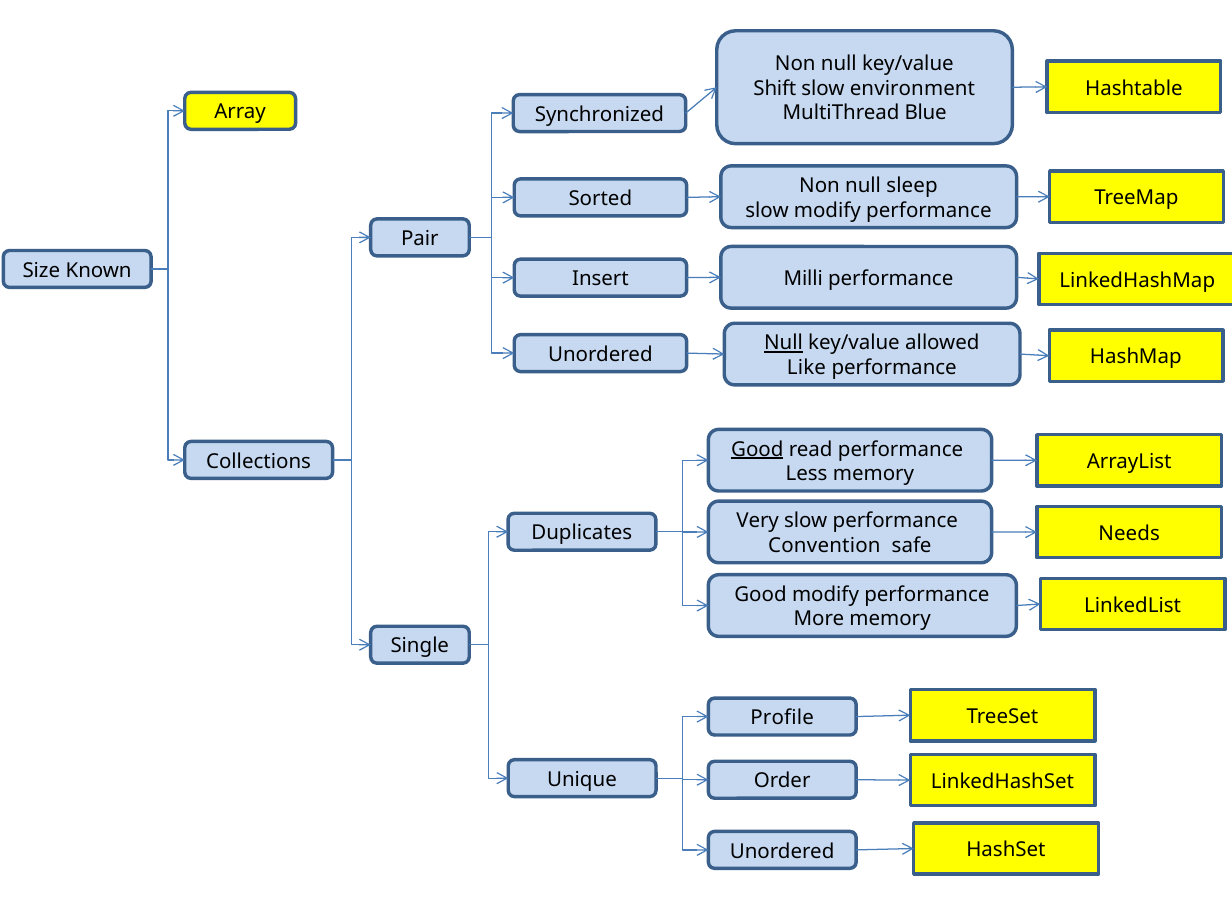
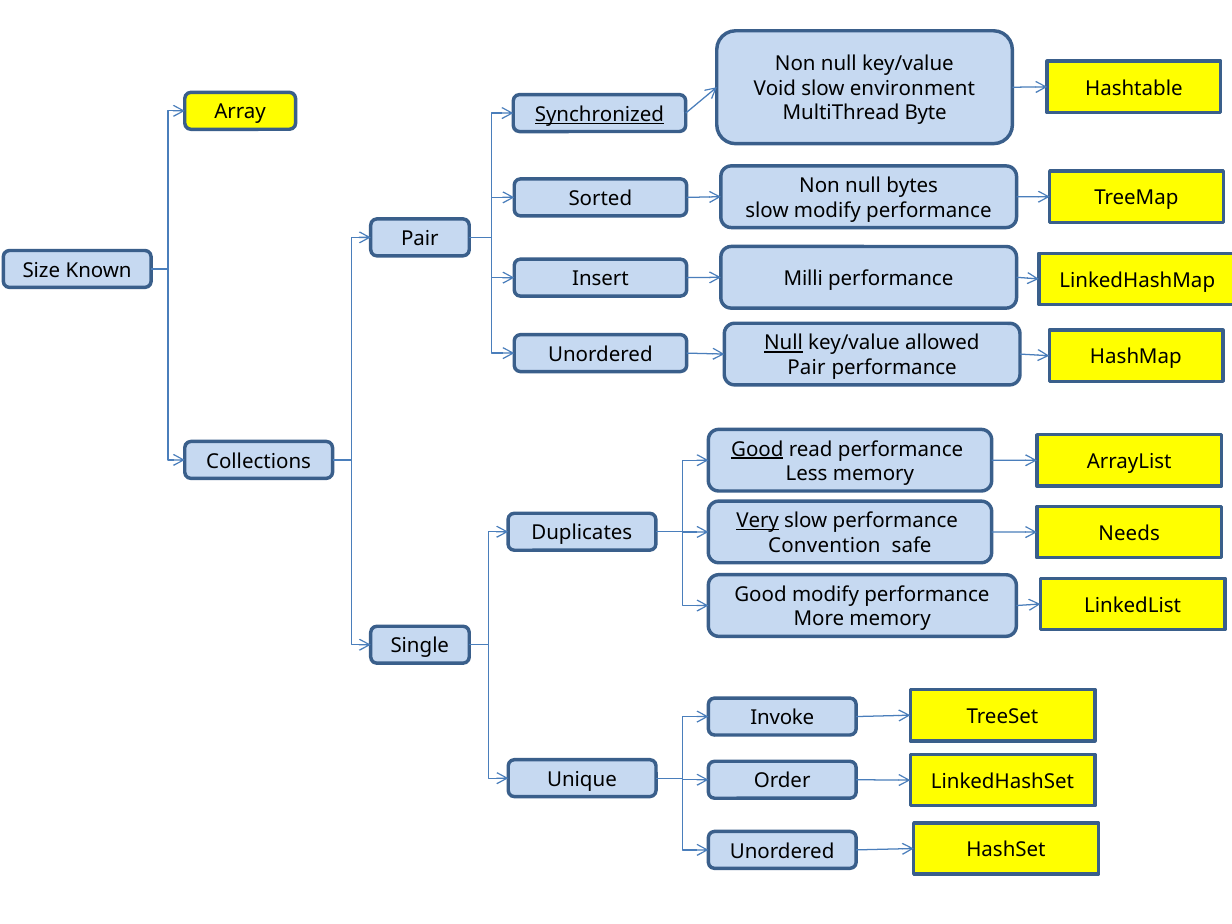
Shift: Shift -> Void
Blue: Blue -> Byte
Synchronized underline: none -> present
sleep: sleep -> bytes
Like at (806, 368): Like -> Pair
Very underline: none -> present
Profile: Profile -> Invoke
